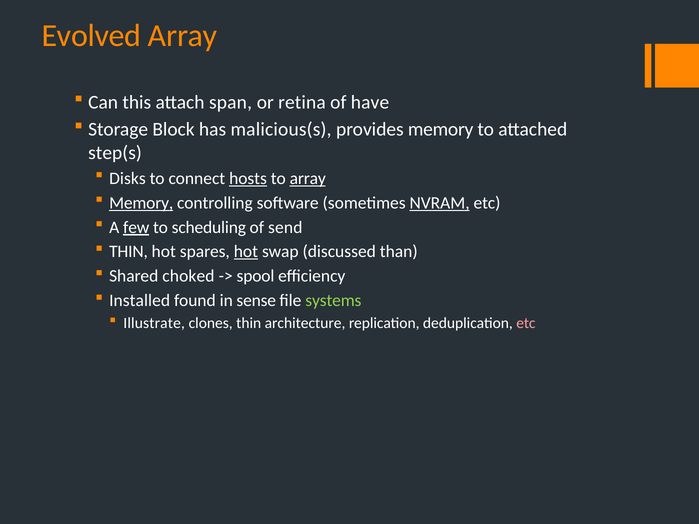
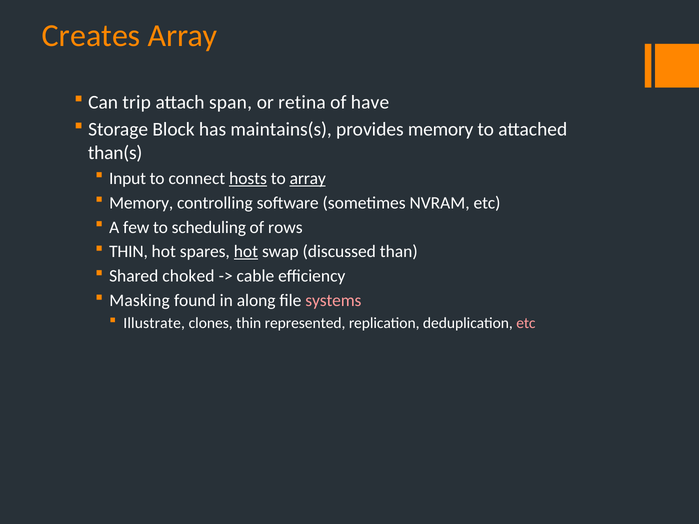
Evolved: Evolved -> Creates
this: this -> trip
malicious(s: malicious(s -> maintains(s
step(s: step(s -> than(s
Disks: Disks -> Input
Memory at (141, 203) underline: present -> none
NVRAM underline: present -> none
few underline: present -> none
send: send -> rows
spool: spool -> cable
Installed: Installed -> Masking
sense: sense -> along
systems colour: light green -> pink
architecture: architecture -> represented
